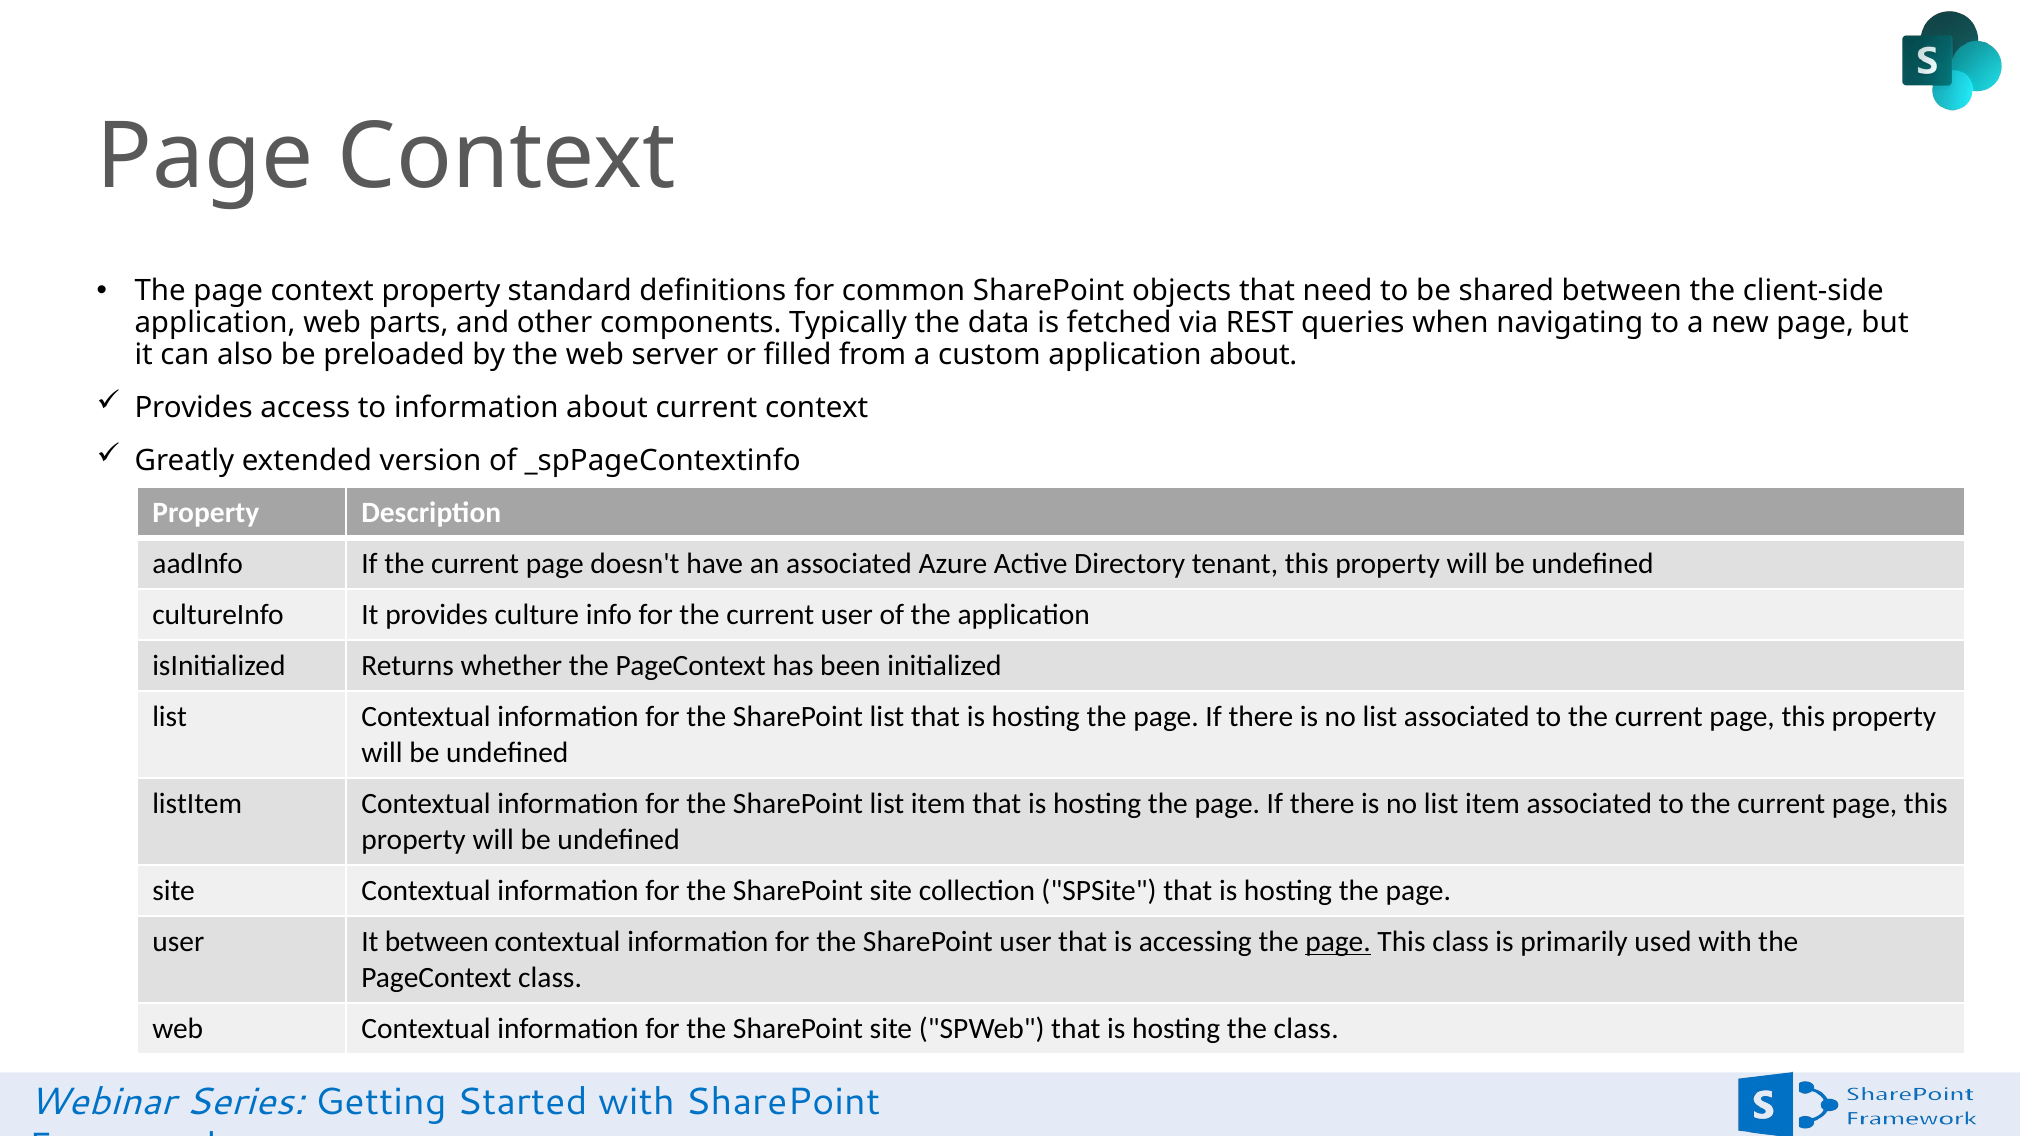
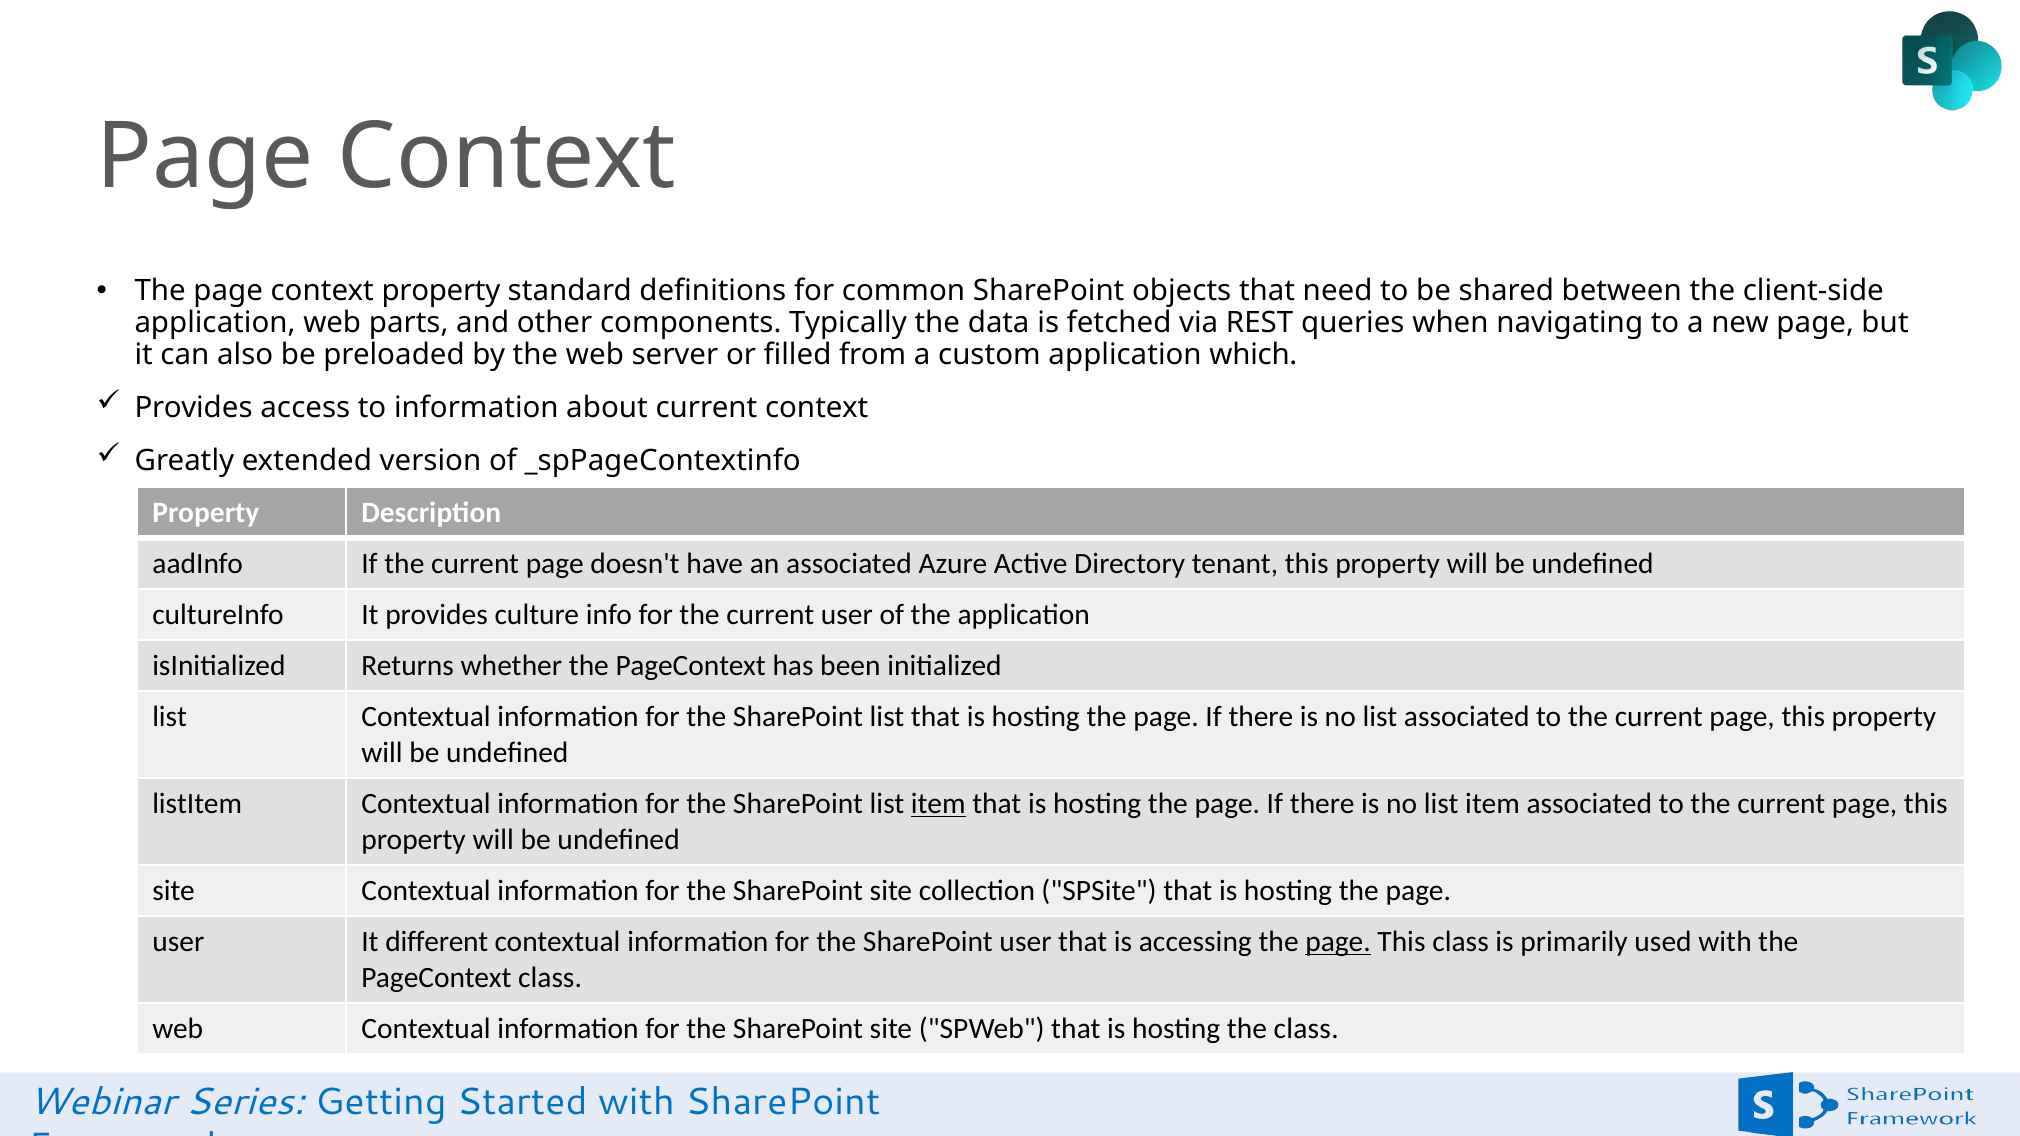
application about: about -> which
item at (938, 804) underline: none -> present
It between: between -> different
